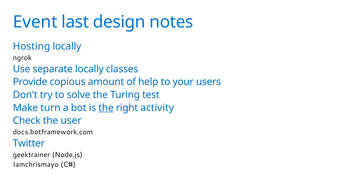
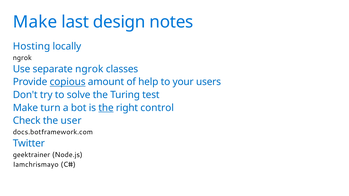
Event at (35, 22): Event -> Make
separate locally: locally -> ngrok
copious underline: none -> present
activity: activity -> control
